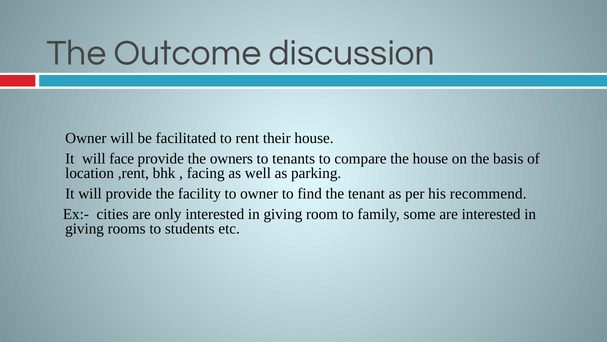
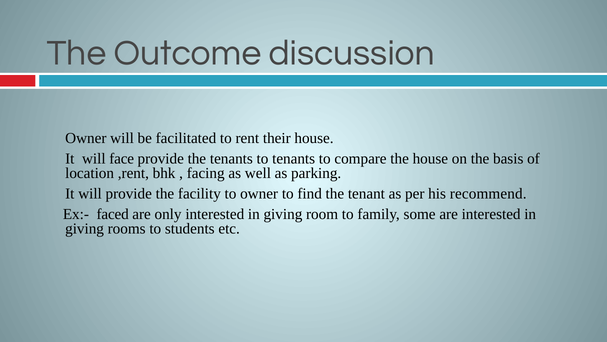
the owners: owners -> tenants
cities: cities -> faced
